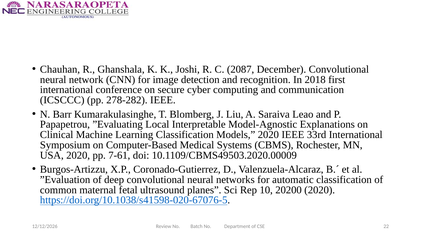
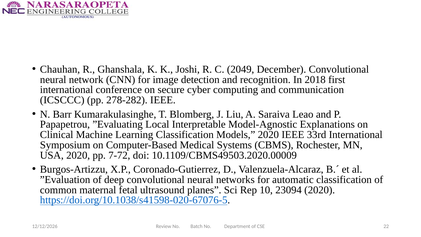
2087: 2087 -> 2049
7-61: 7-61 -> 7-72
20200: 20200 -> 23094
